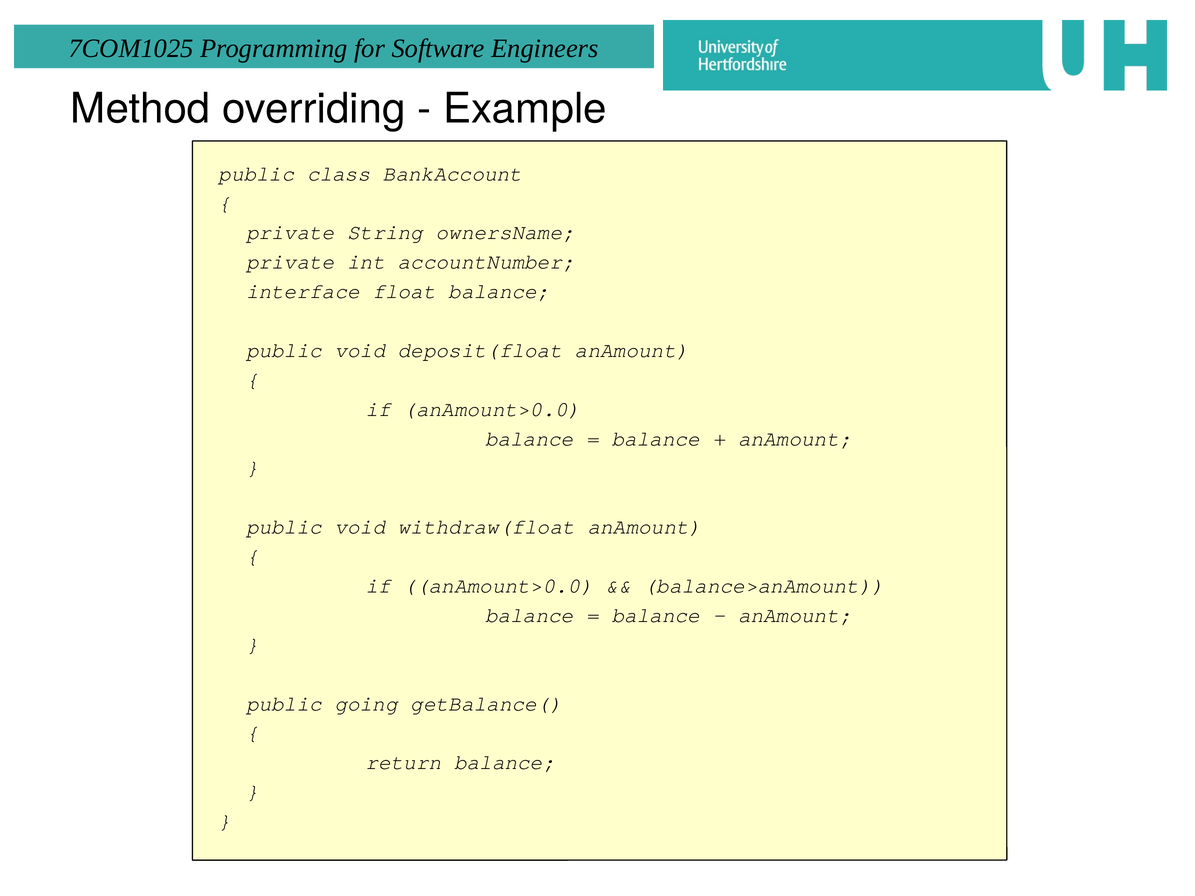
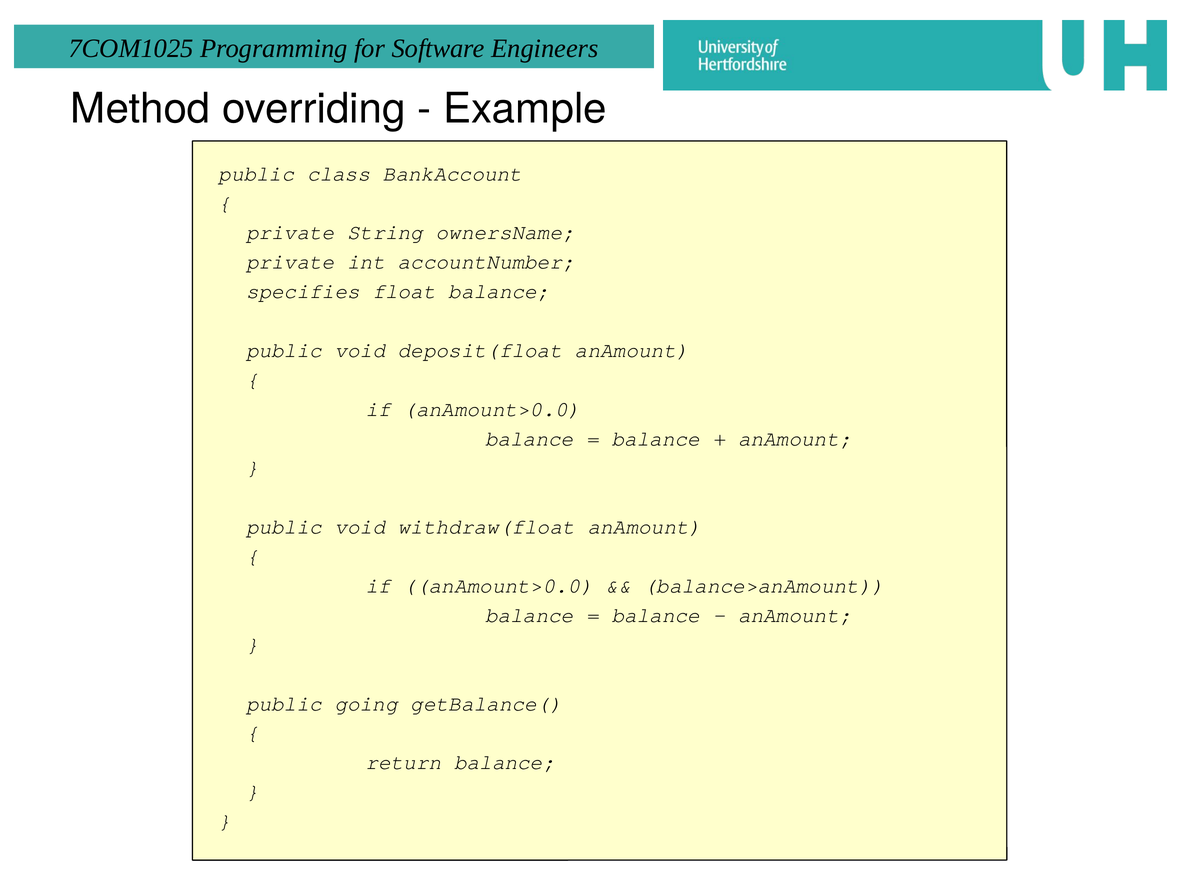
interface: interface -> specifies
